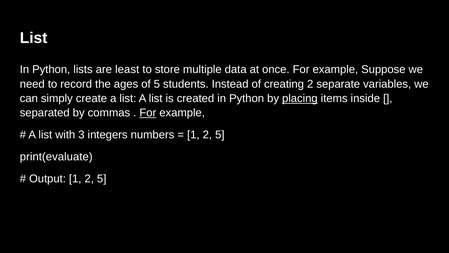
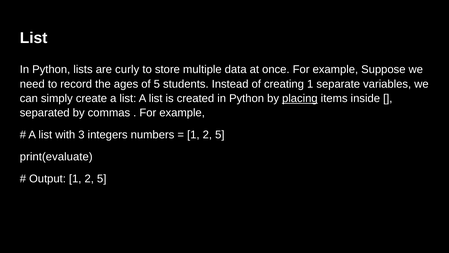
least: least -> curly
creating 2: 2 -> 1
For at (148, 113) underline: present -> none
